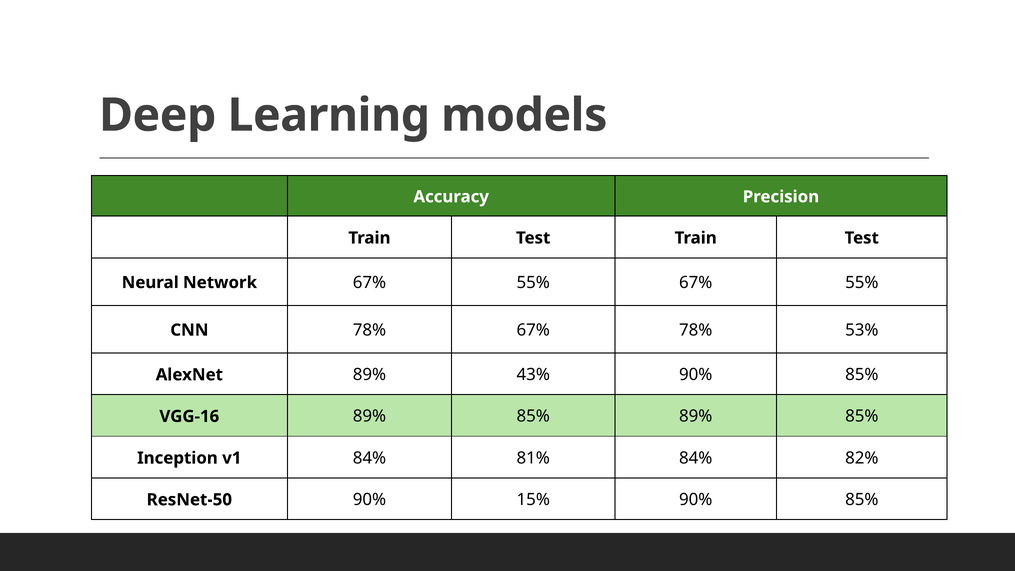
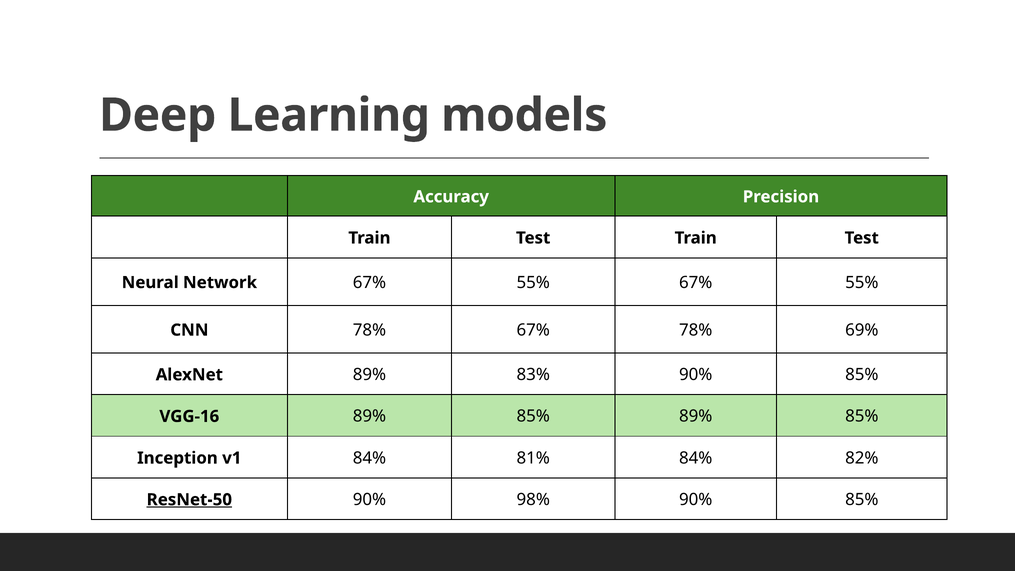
53%: 53% -> 69%
43%: 43% -> 83%
ResNet-50 underline: none -> present
15%: 15% -> 98%
